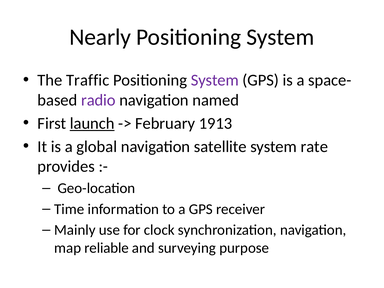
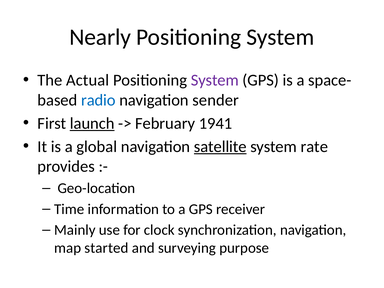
Traffic: Traffic -> Actual
radio colour: purple -> blue
named: named -> sender
1913: 1913 -> 1941
satellite underline: none -> present
reliable: reliable -> started
